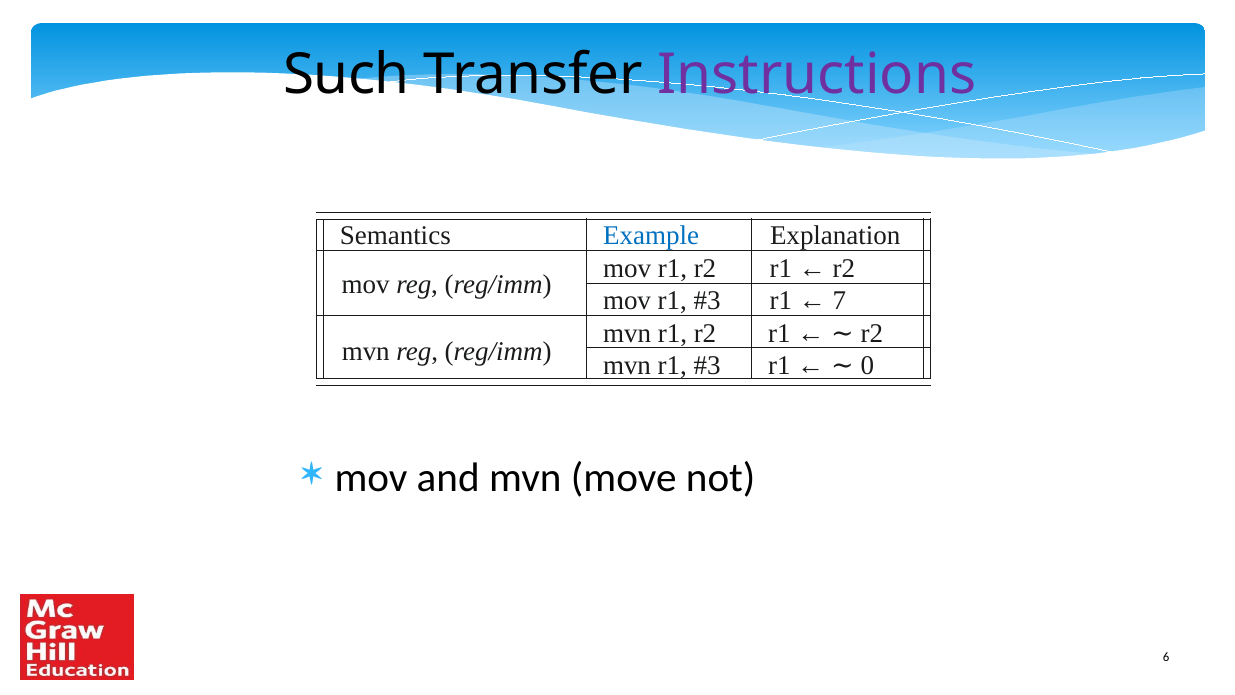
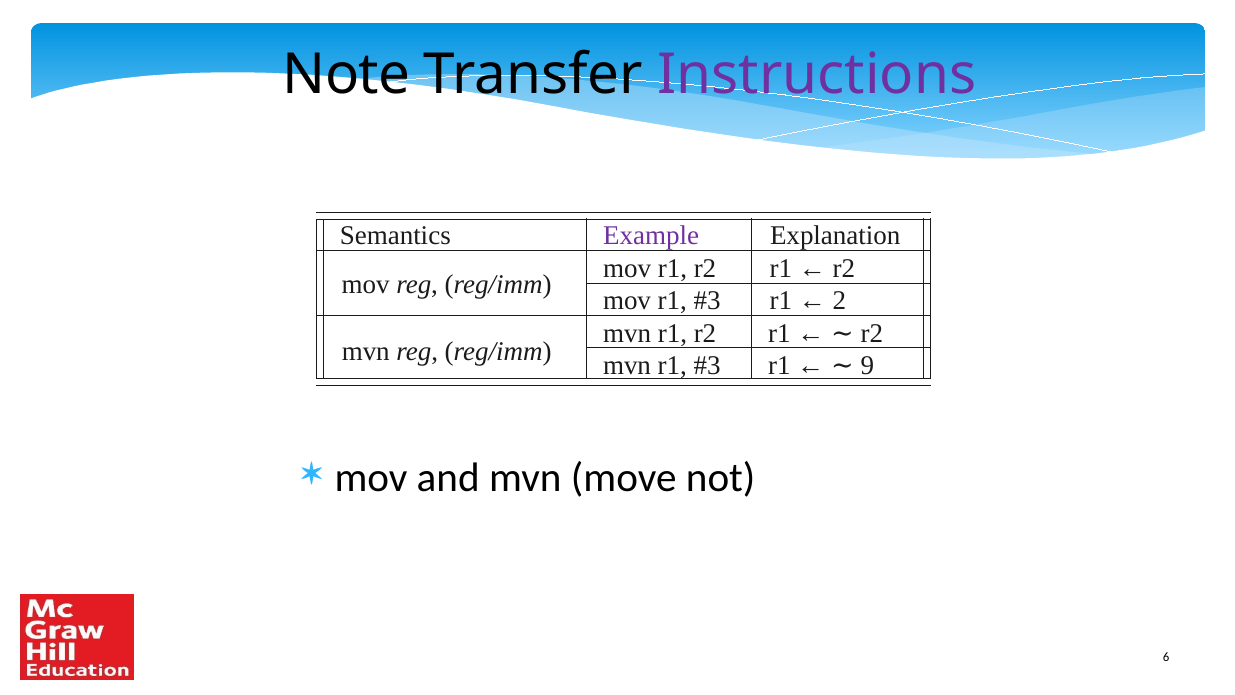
Such: Such -> Note
Example colour: blue -> purple
7: 7 -> 2
0: 0 -> 9
